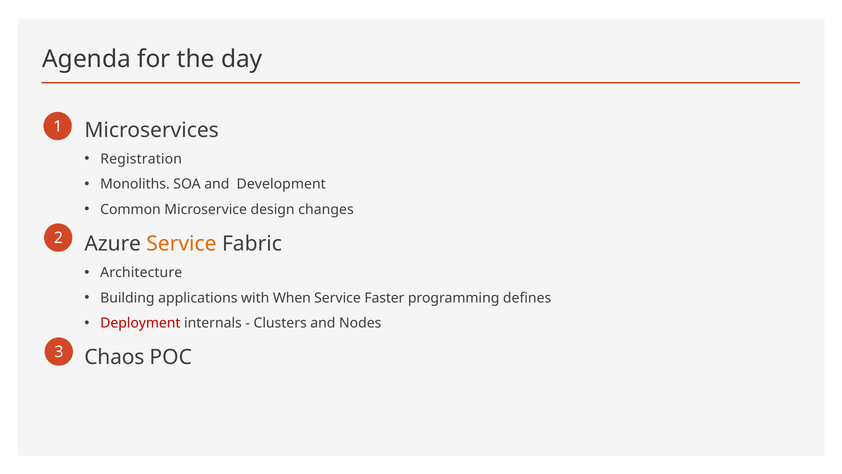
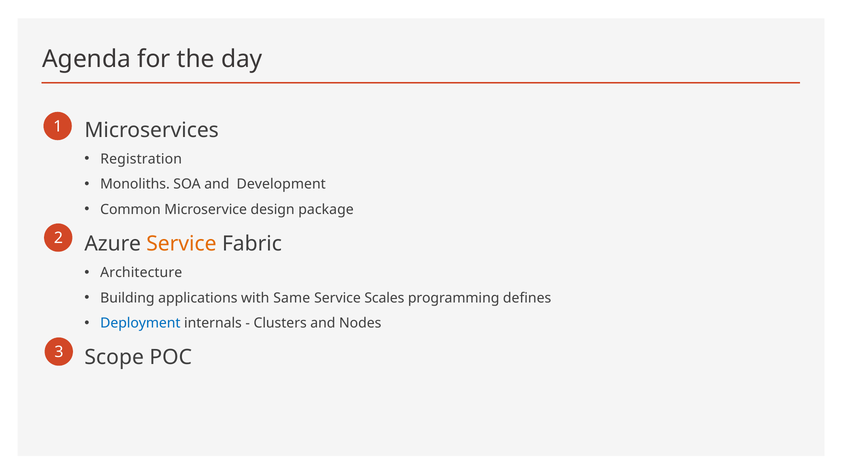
changes: changes -> package
When: When -> Same
Faster: Faster -> Scales
Deployment colour: red -> blue
Chaos: Chaos -> Scope
